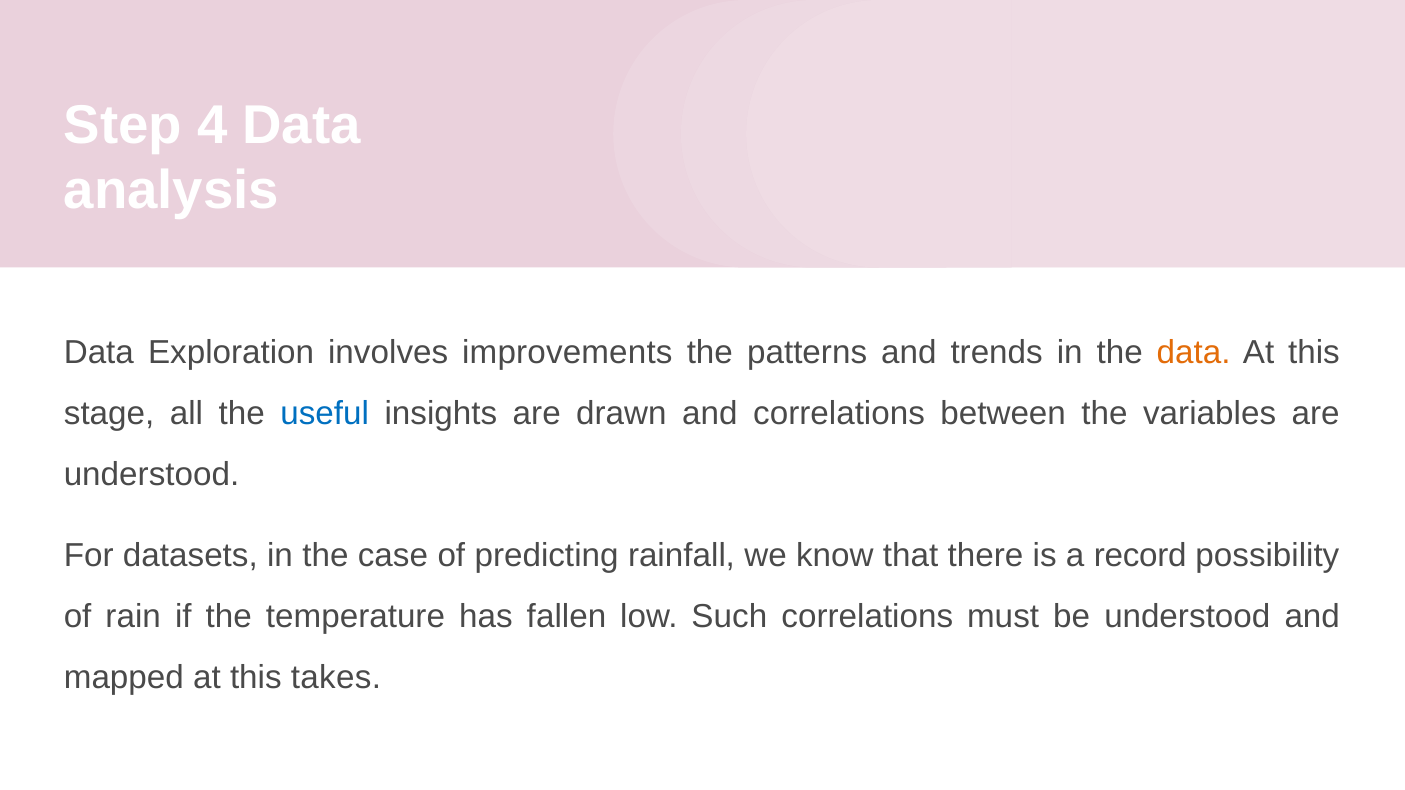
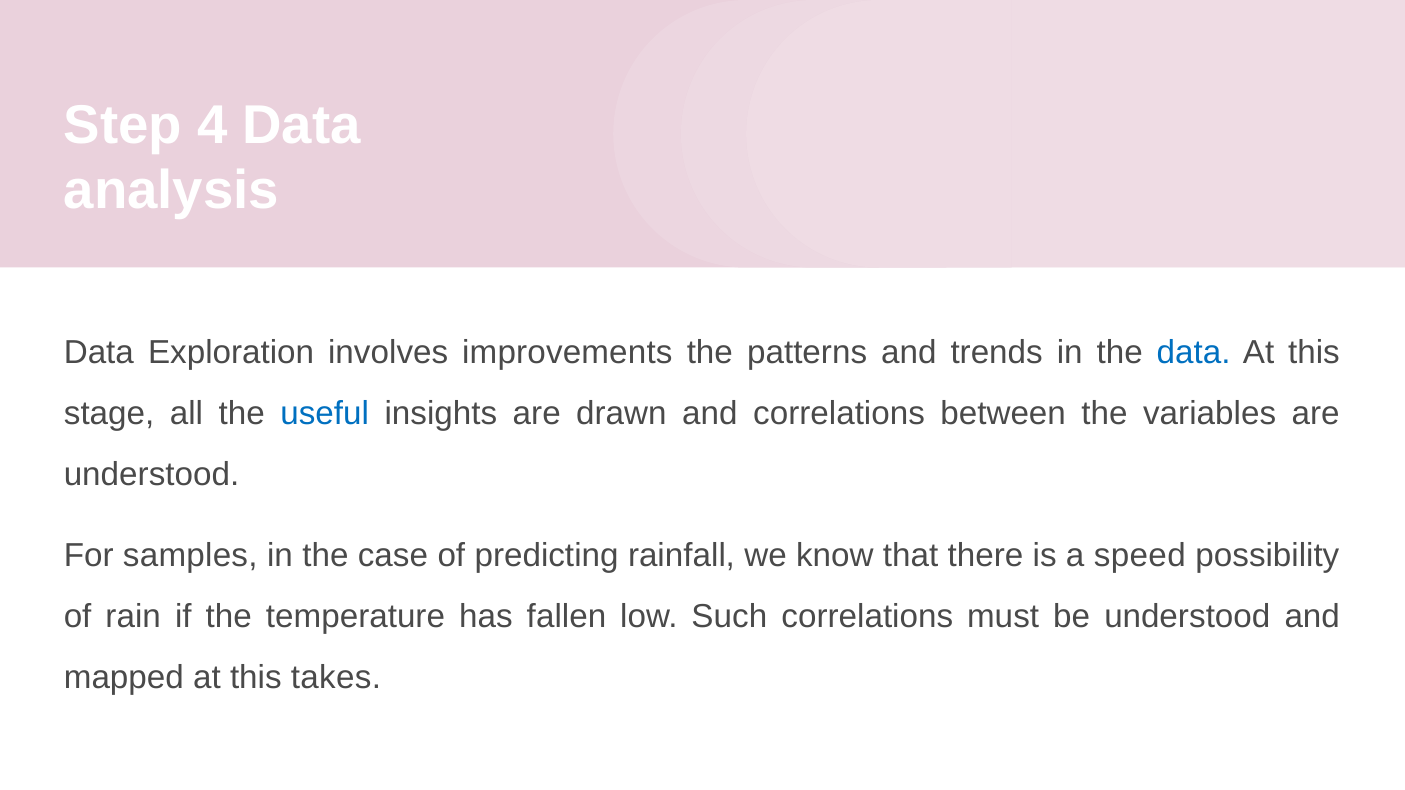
data at (1194, 352) colour: orange -> blue
datasets: datasets -> samples
record: record -> speed
